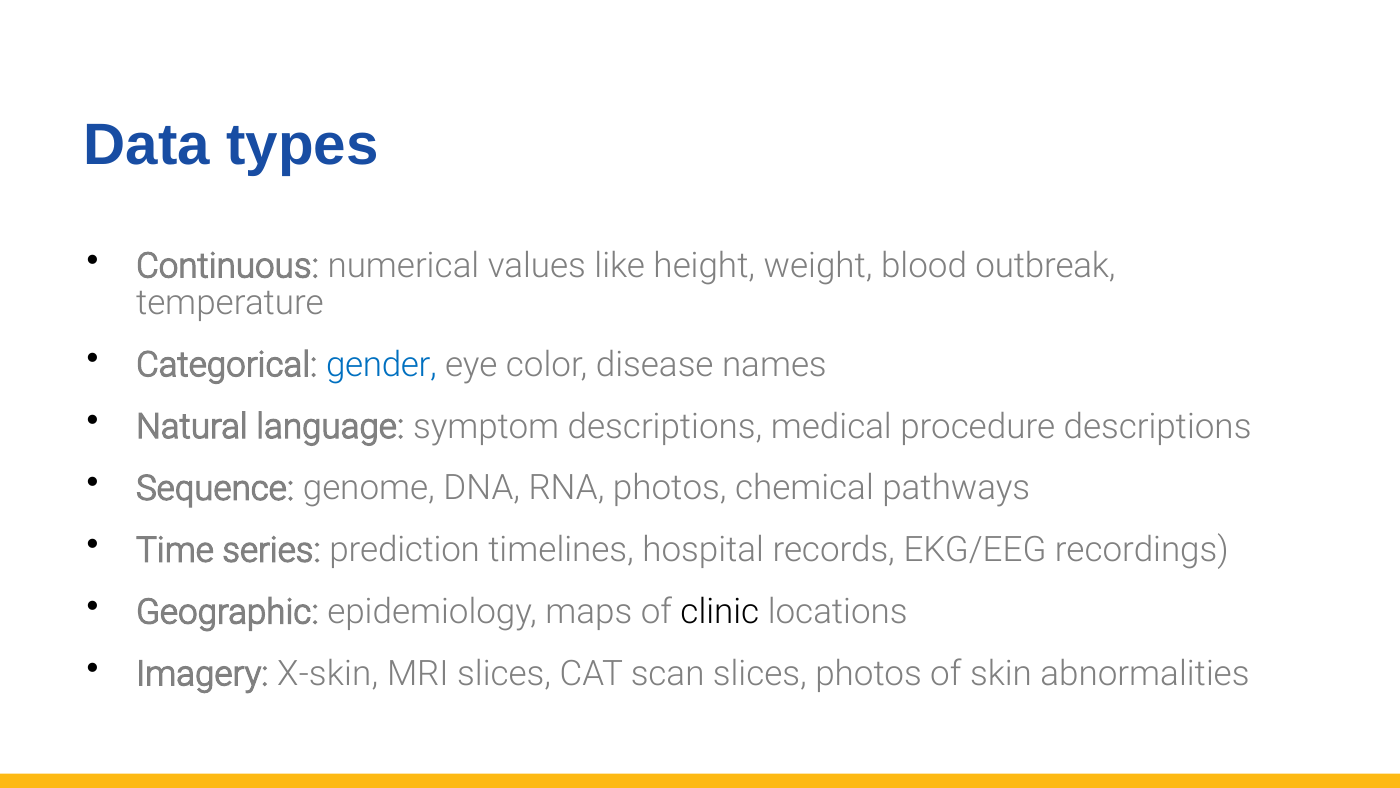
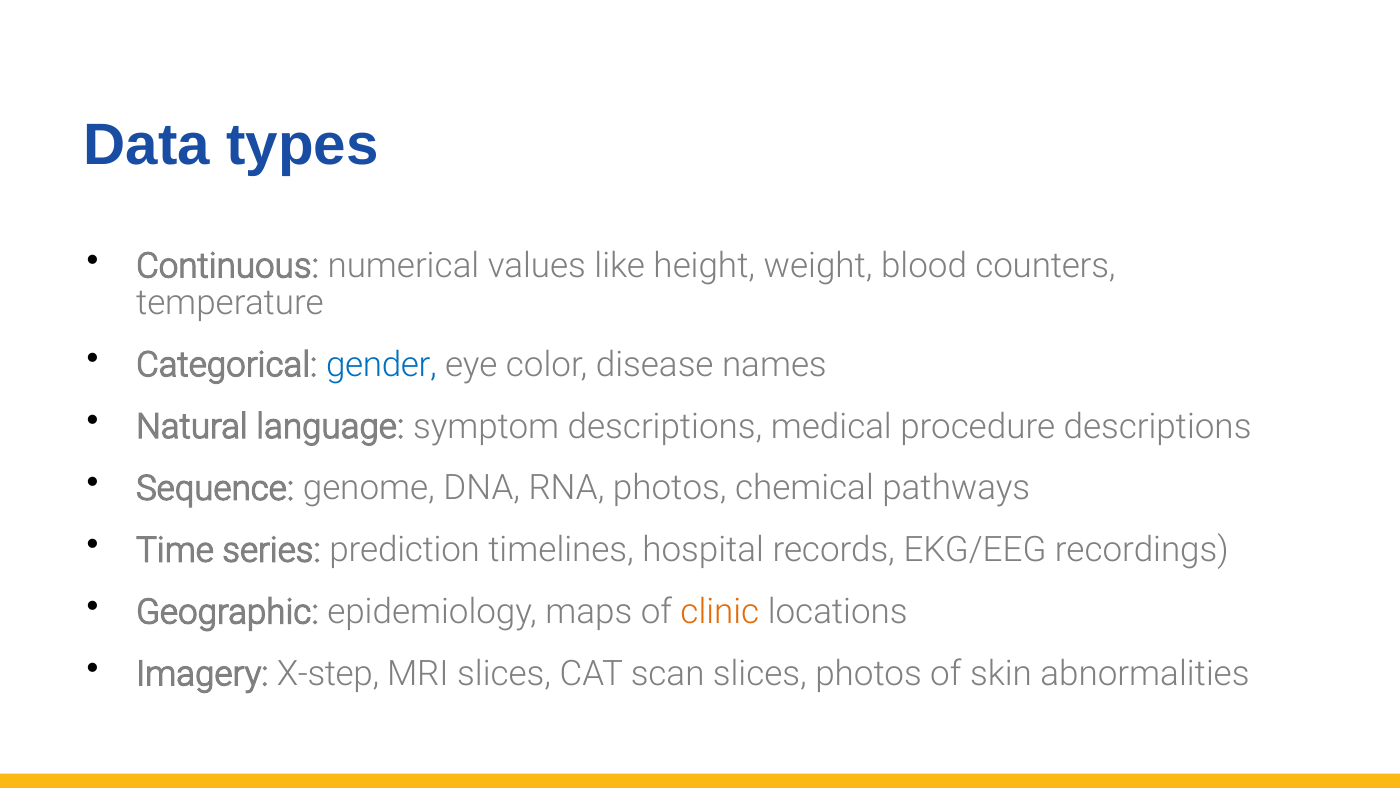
outbreak: outbreak -> counters
clinic colour: black -> orange
X-skin: X-skin -> X-step
